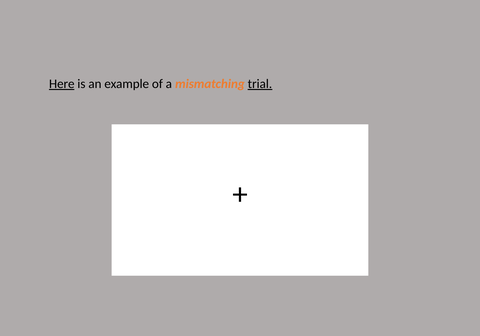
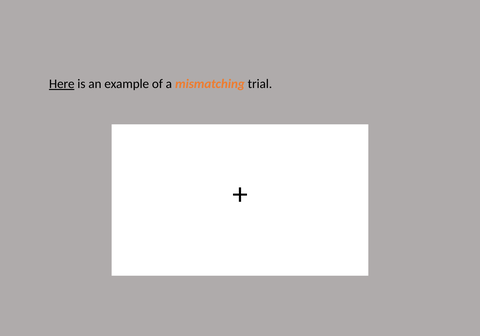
trial underline: present -> none
